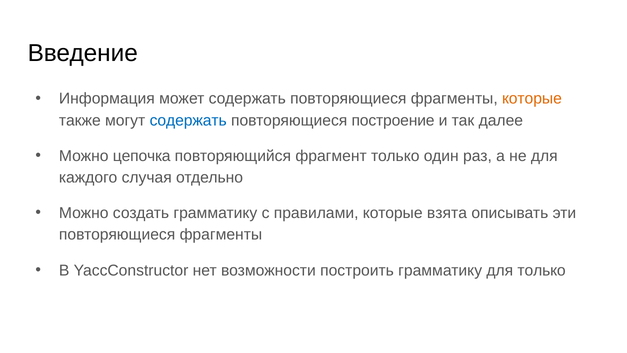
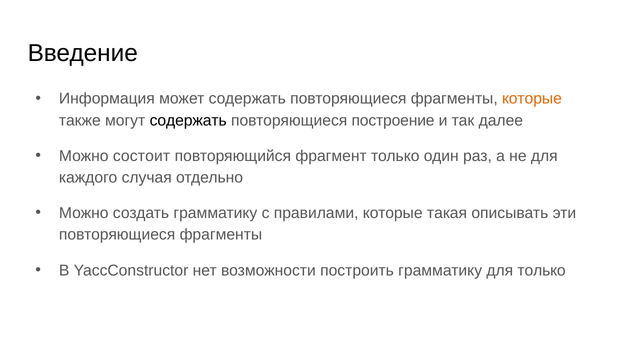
содержать at (188, 120) colour: blue -> black
цепочка: цепочка -> состоит
взята: взята -> такая
